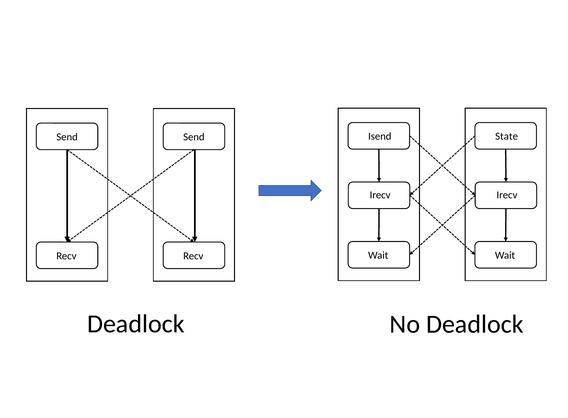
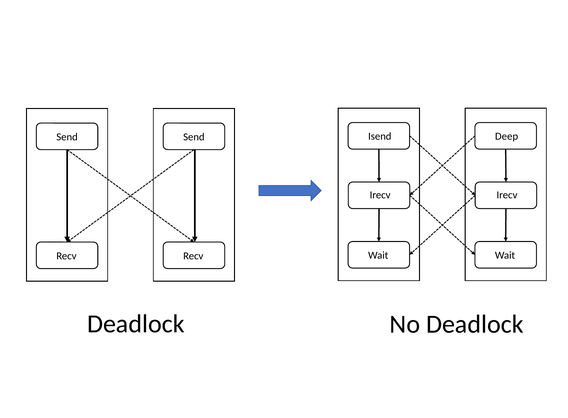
State: State -> Deep
